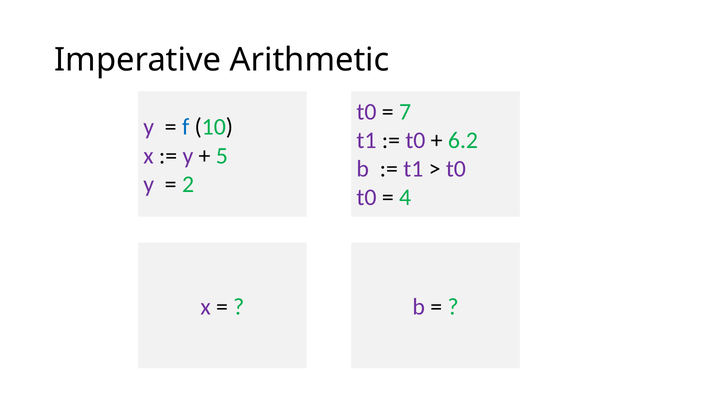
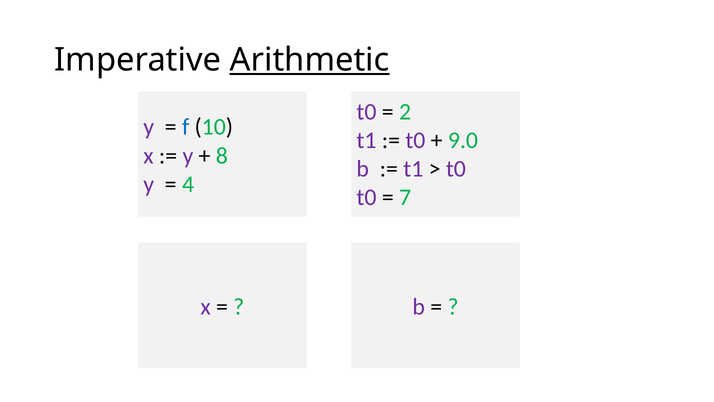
Arithmetic underline: none -> present
7: 7 -> 2
6.2: 6.2 -> 9.0
5: 5 -> 8
2: 2 -> 4
4: 4 -> 7
